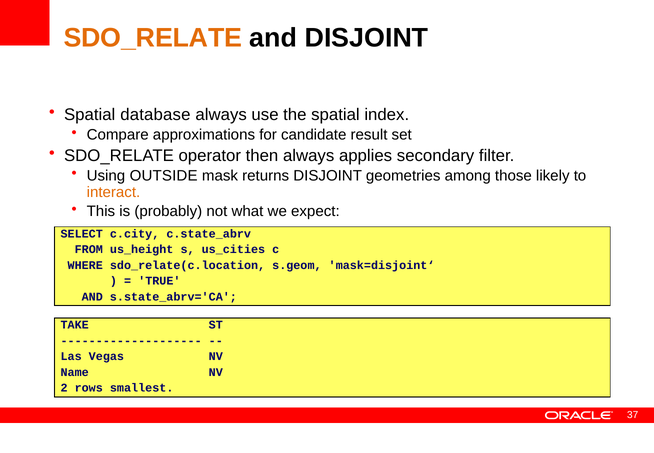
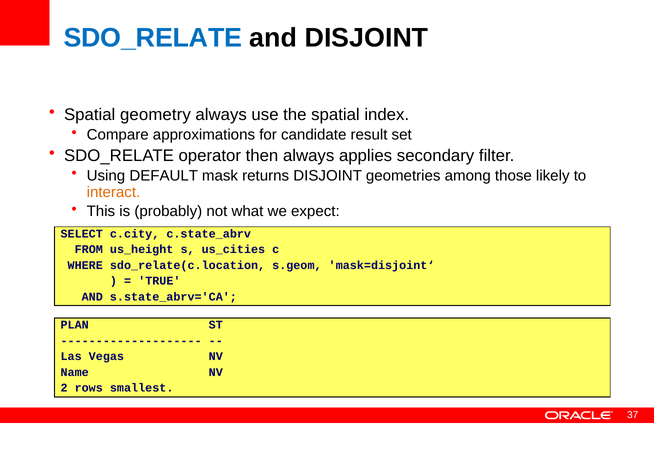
SDO_RELATE at (153, 38) colour: orange -> blue
database: database -> geometry
OUTSIDE: OUTSIDE -> DEFAULT
TAKE: TAKE -> PLAN
